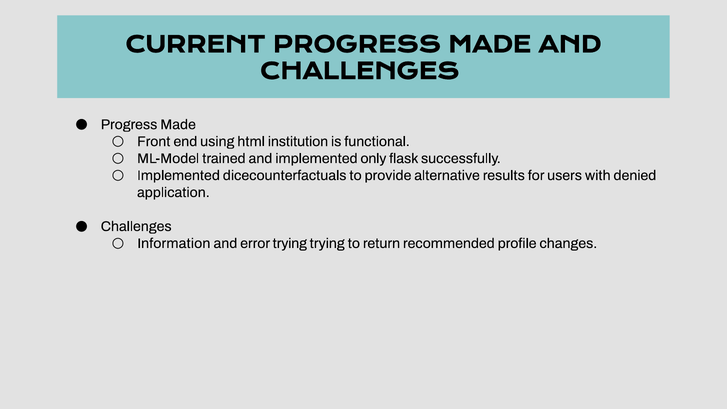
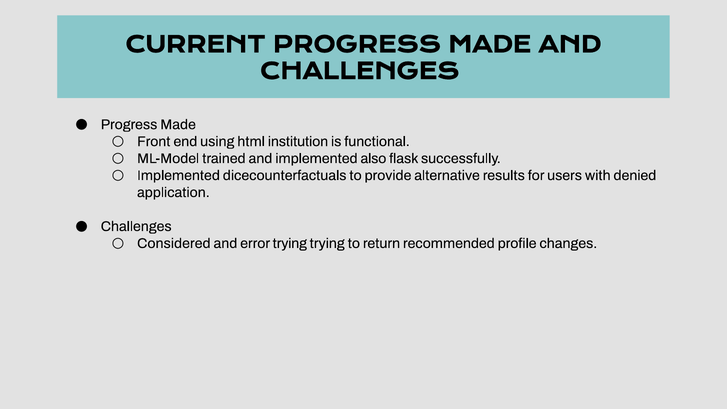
only: only -> also
Information: Information -> Considered
